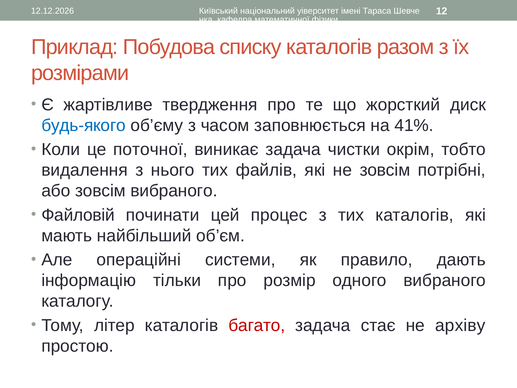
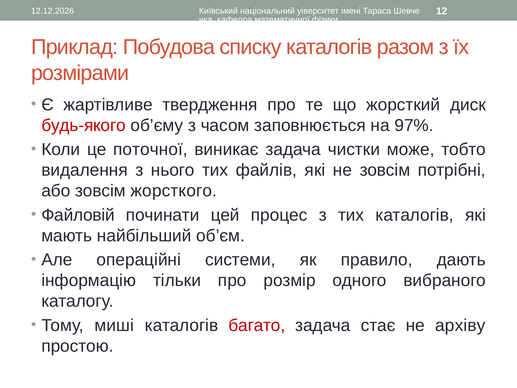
будь-якого colour: blue -> red
41%: 41% -> 97%
окрім: окрім -> може
зовсім вибраного: вибраного -> жорсткого
літер: літер -> миші
